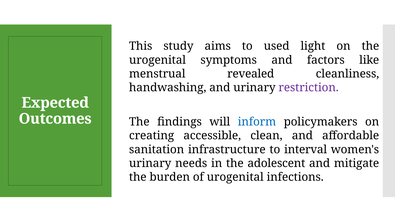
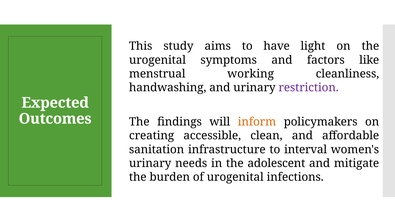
used: used -> have
revealed: revealed -> working
inform colour: blue -> orange
